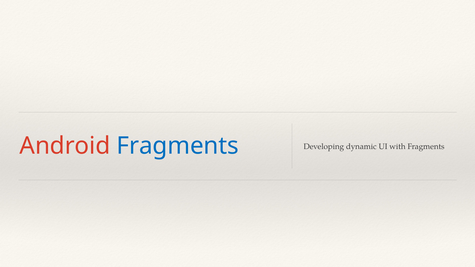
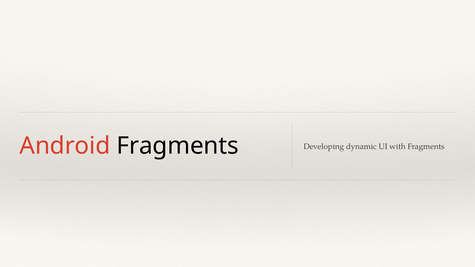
Fragments at (178, 146) colour: blue -> black
